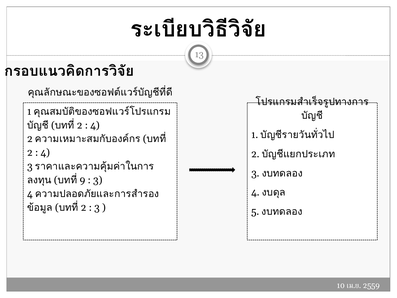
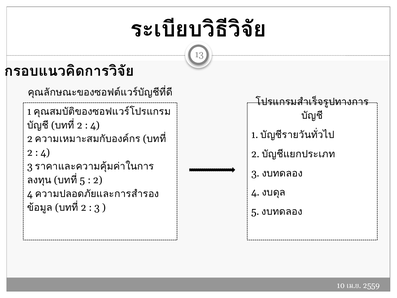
9 at (82, 180): 9 -> 5
3 at (98, 180): 3 -> 2
